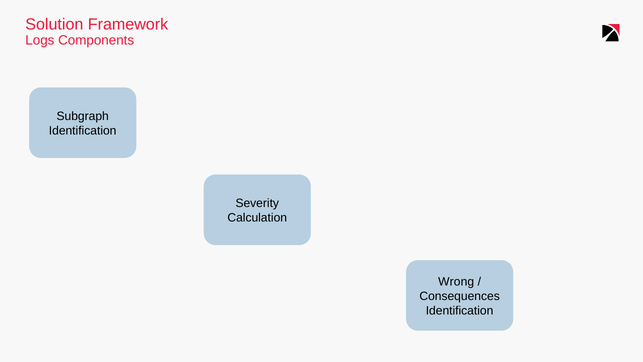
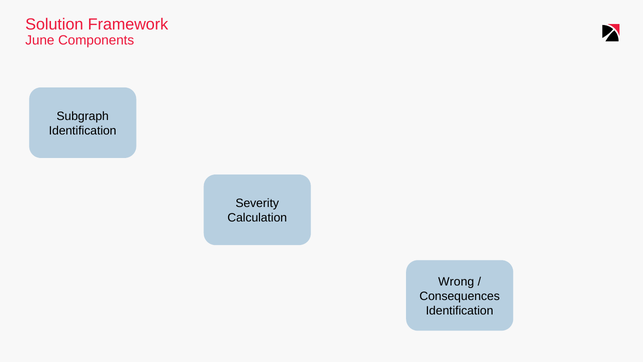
Logs: Logs -> June
